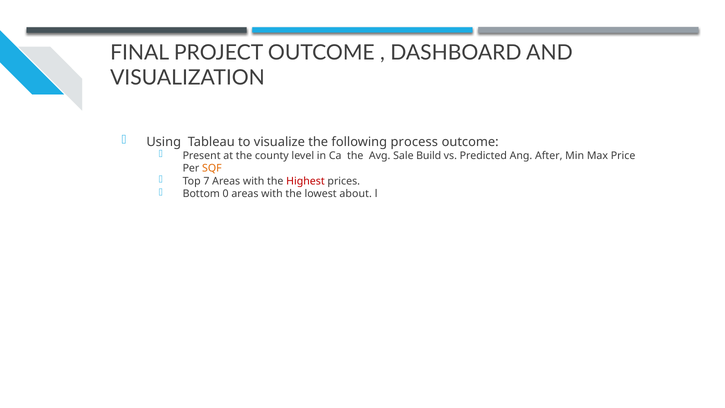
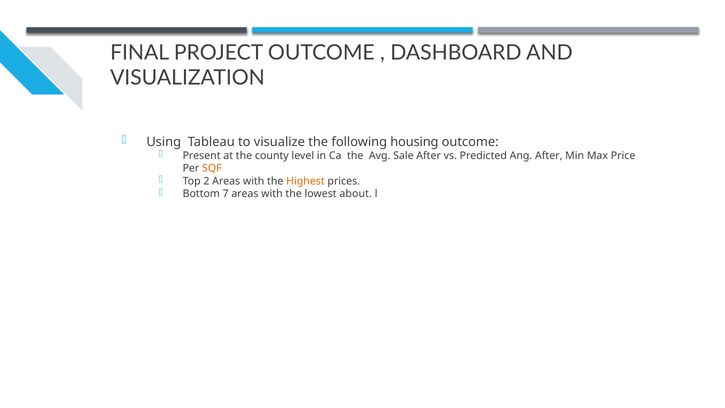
process: process -> housing
Sale Build: Build -> After
7: 7 -> 2
Highest colour: red -> orange
0: 0 -> 7
